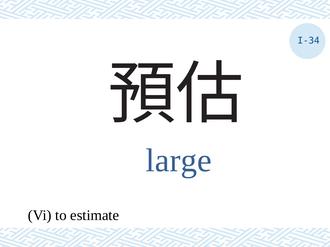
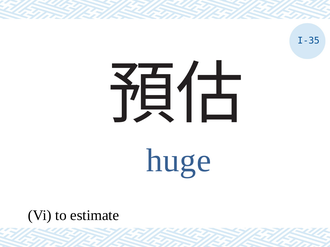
I-34: I-34 -> I-35
large: large -> huge
